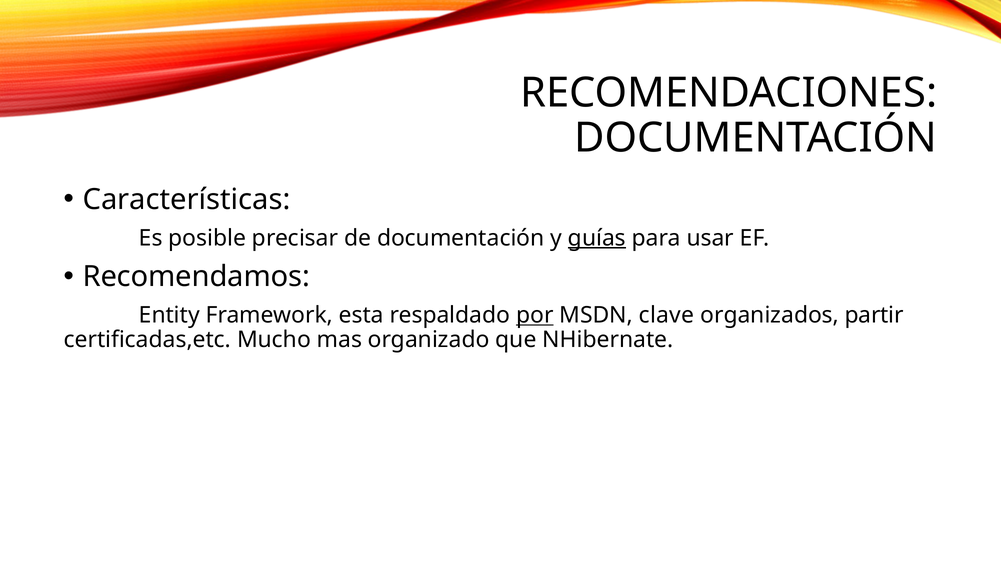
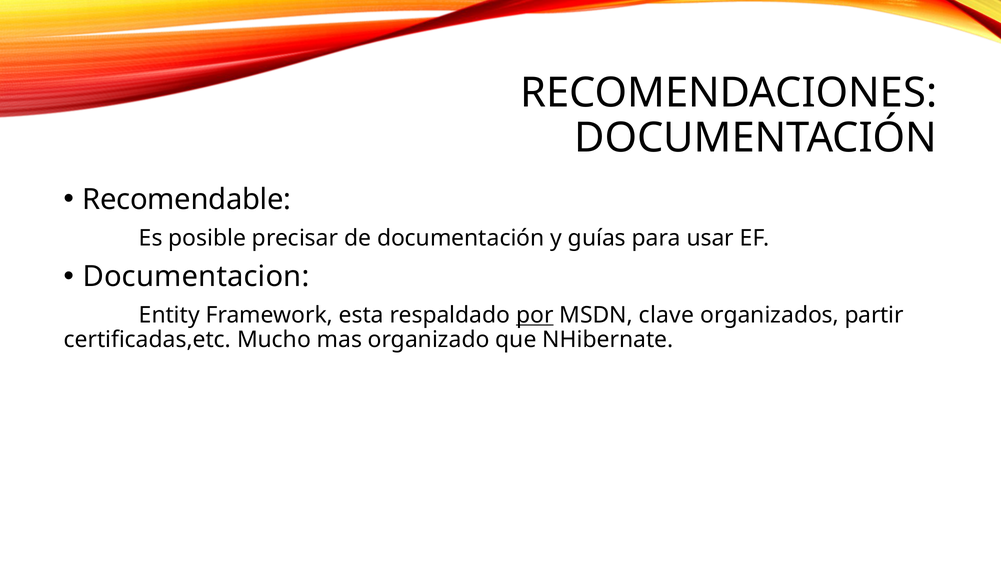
Características: Características -> Recomendable
guías underline: present -> none
Recomendamos: Recomendamos -> Documentacion
